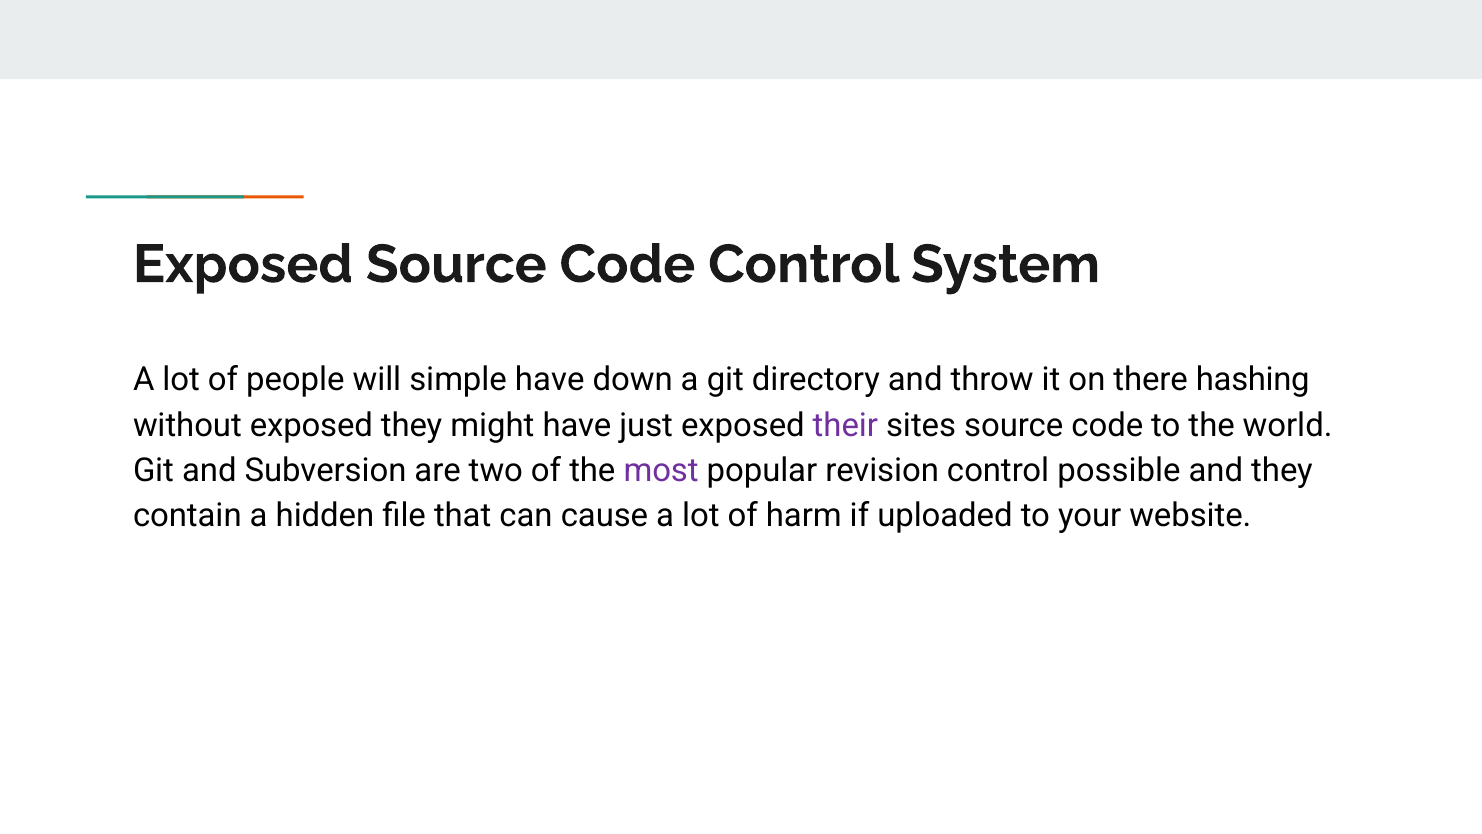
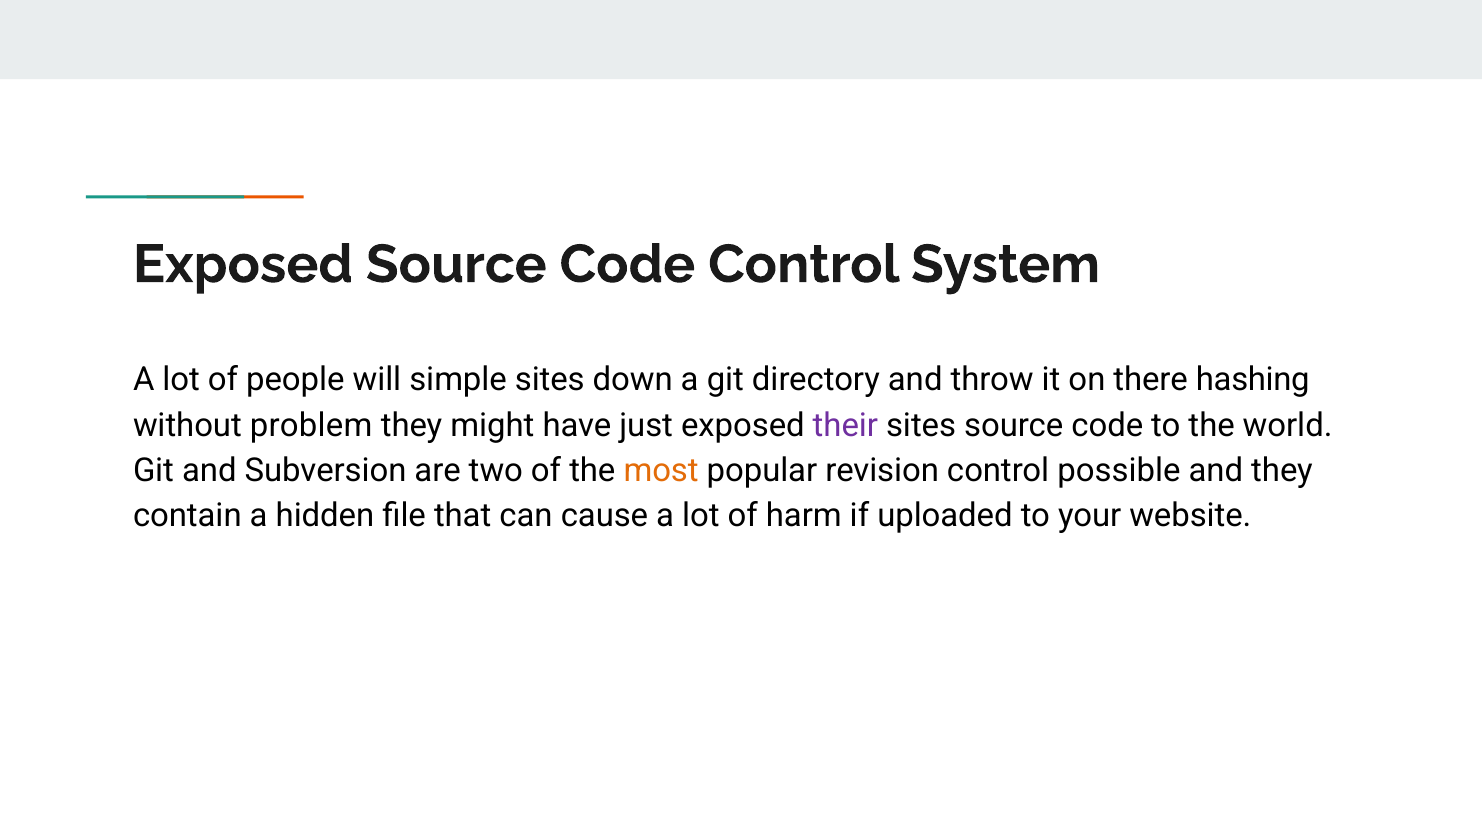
simple have: have -> sites
without exposed: exposed -> problem
most colour: purple -> orange
